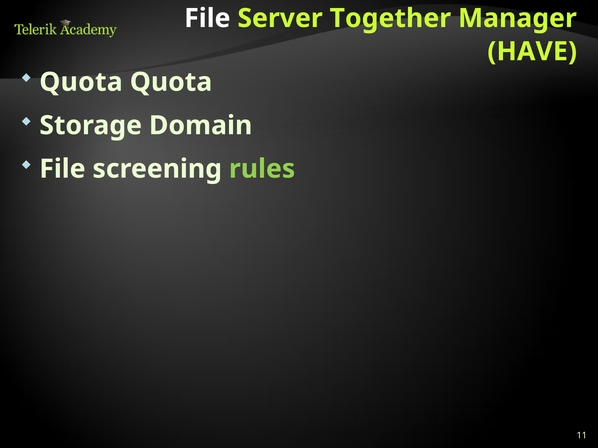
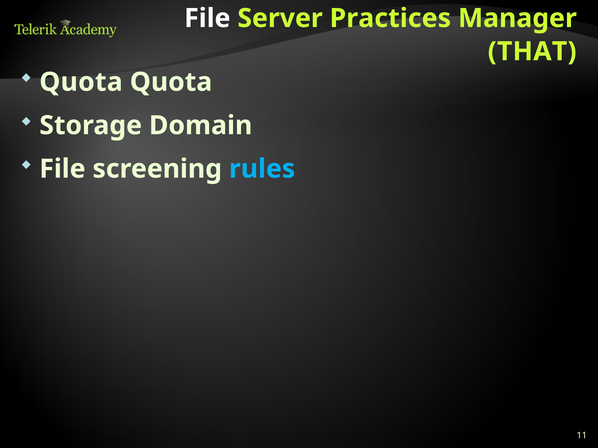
Together: Together -> Practices
HAVE: HAVE -> THAT
rules colour: light green -> light blue
